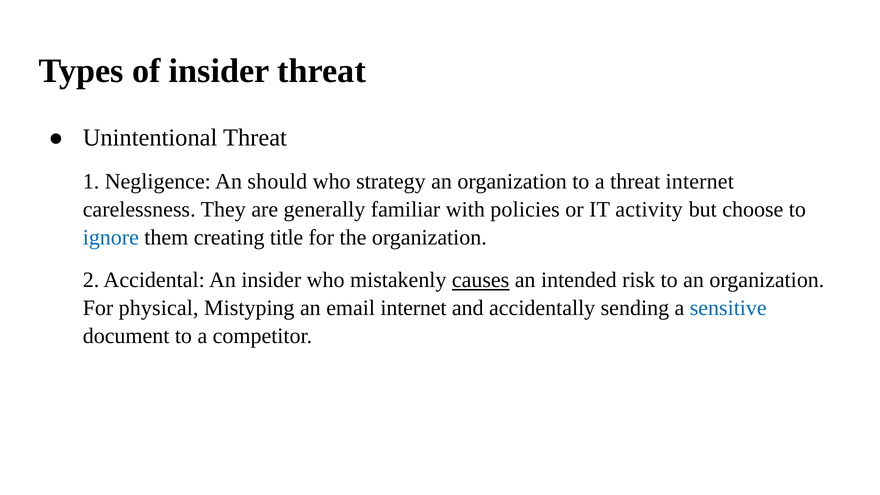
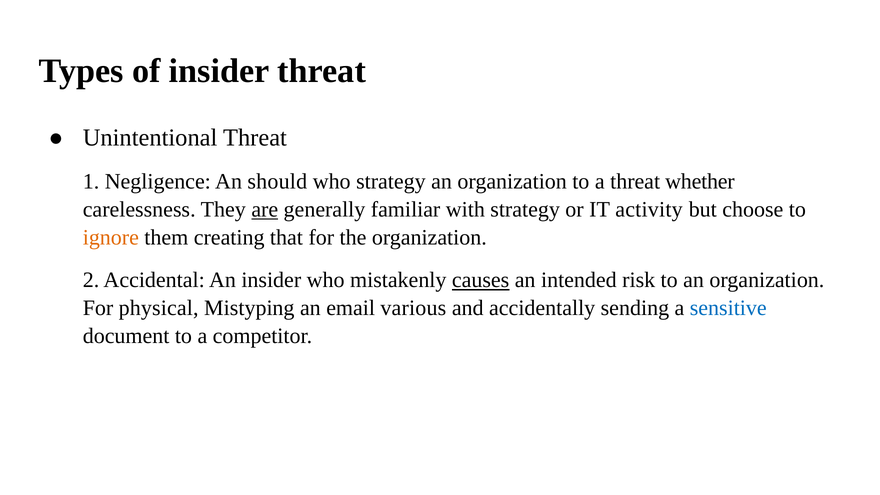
threat internet: internet -> whether
are underline: none -> present
with policies: policies -> strategy
ignore colour: blue -> orange
title: title -> that
email internet: internet -> various
